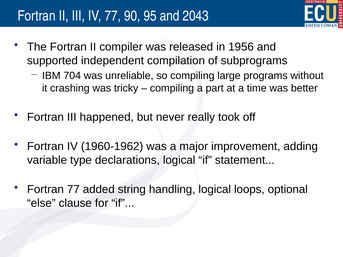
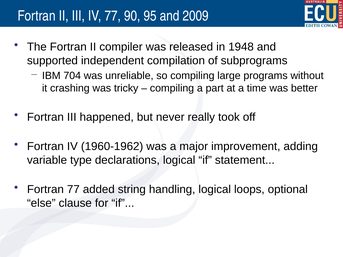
2043: 2043 -> 2009
1956: 1956 -> 1948
